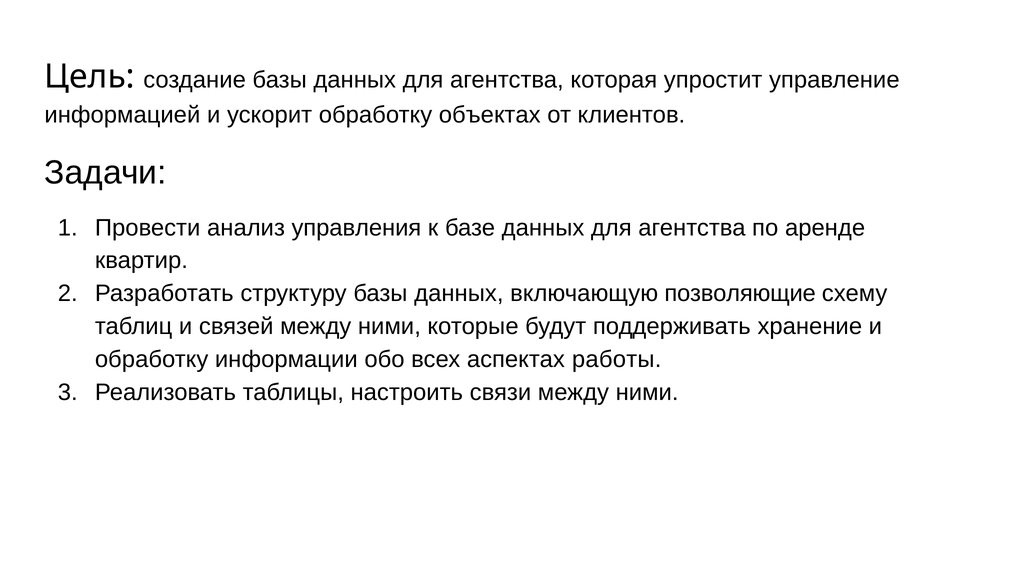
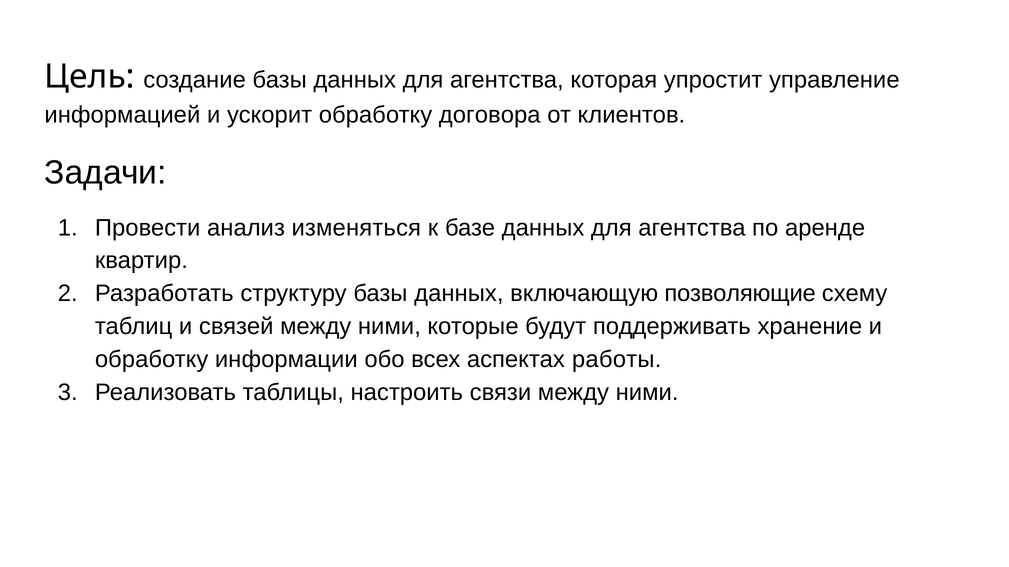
объектах: объектах -> договора
управления: управления -> изменяться
